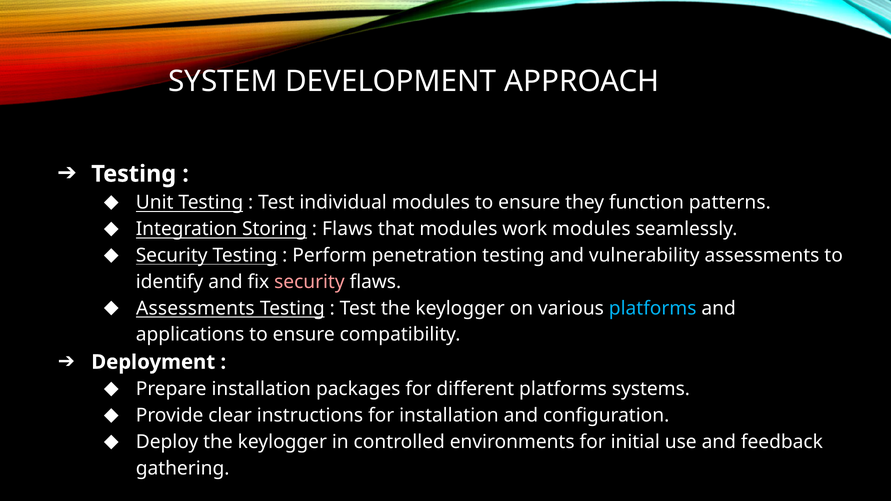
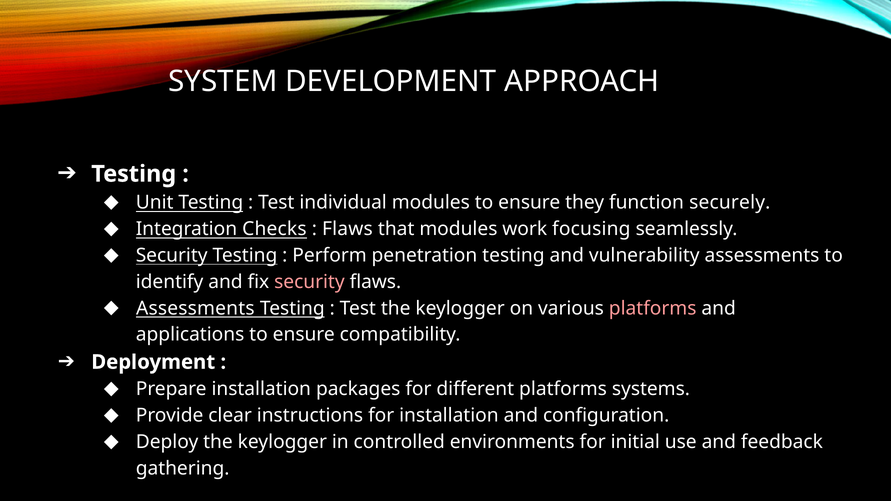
patterns: patterns -> securely
Storing: Storing -> Checks
work modules: modules -> focusing
platforms at (653, 308) colour: light blue -> pink
